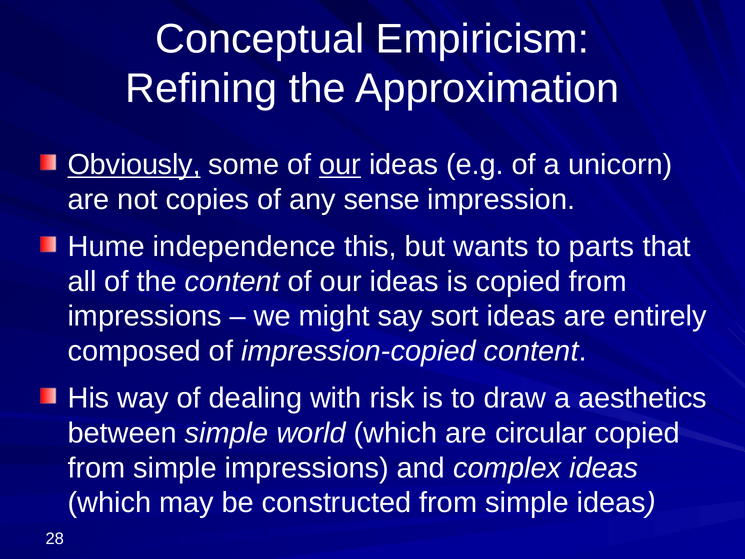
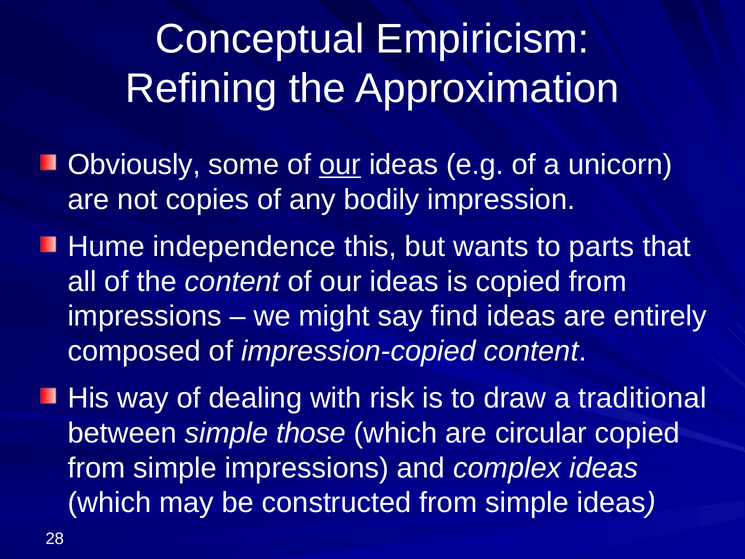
Obviously underline: present -> none
sense: sense -> bodily
sort: sort -> find
aesthetics: aesthetics -> traditional
world: world -> those
